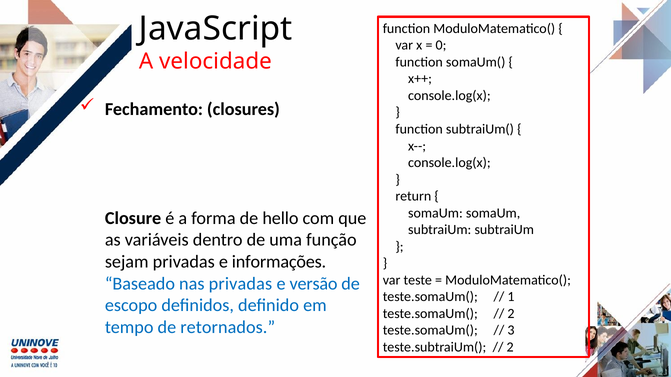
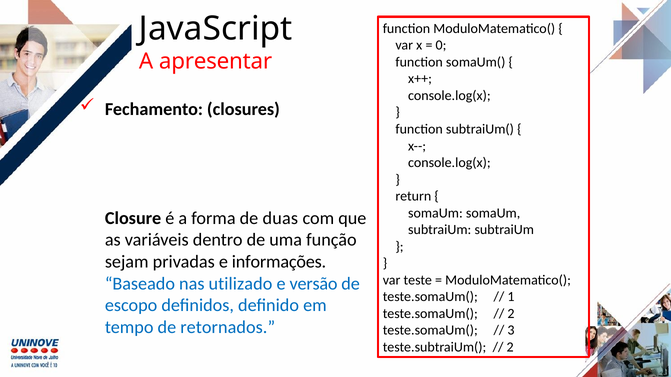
velocidade: velocidade -> apresentar
hello: hello -> duas
nas privadas: privadas -> utilizado
